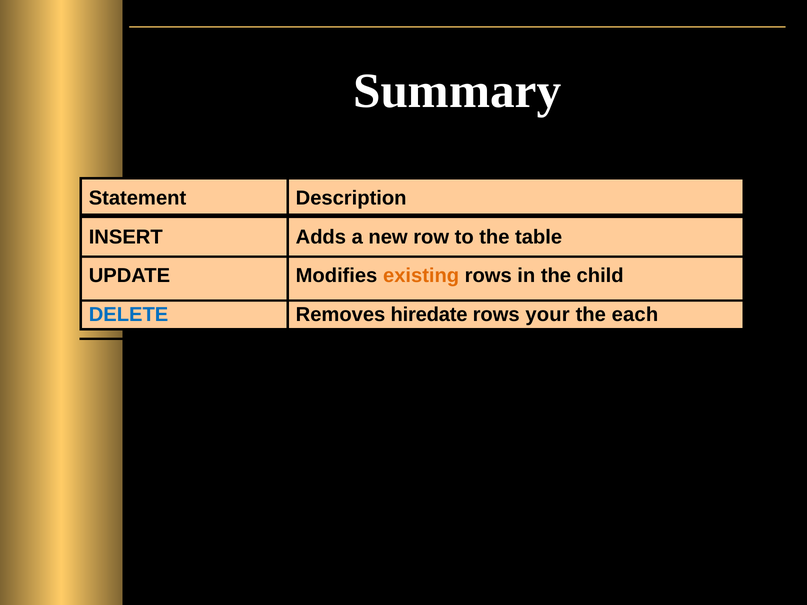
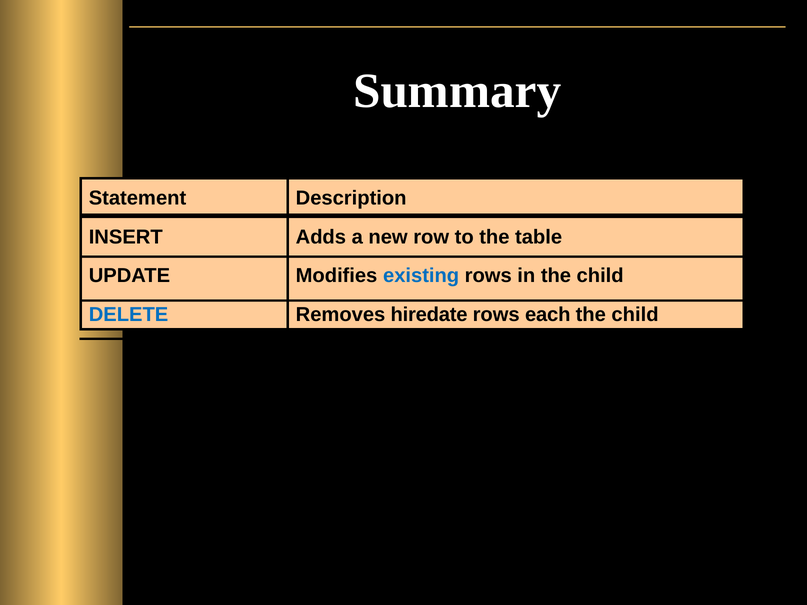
existing colour: orange -> blue
your: your -> each
each at (635, 315): each -> child
